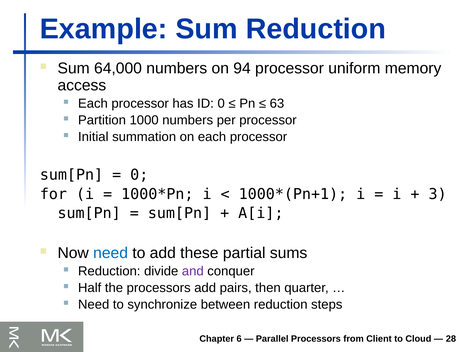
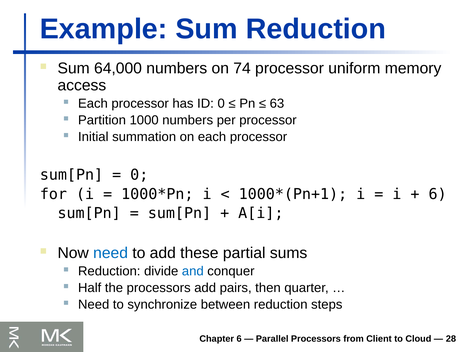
94: 94 -> 74
3 at (438, 194): 3 -> 6
and colour: purple -> blue
